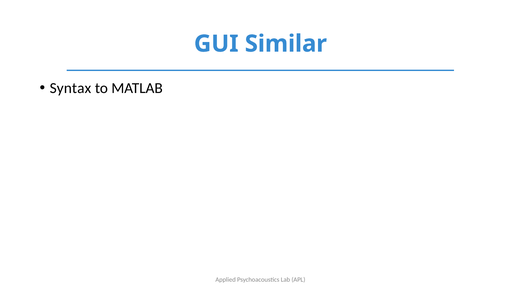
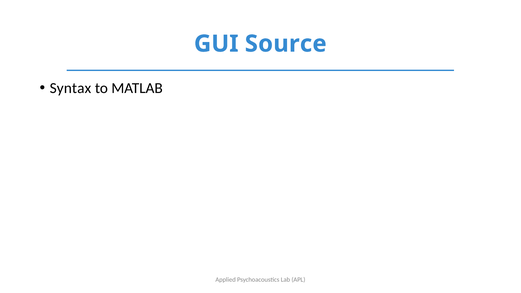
Similar: Similar -> Source
